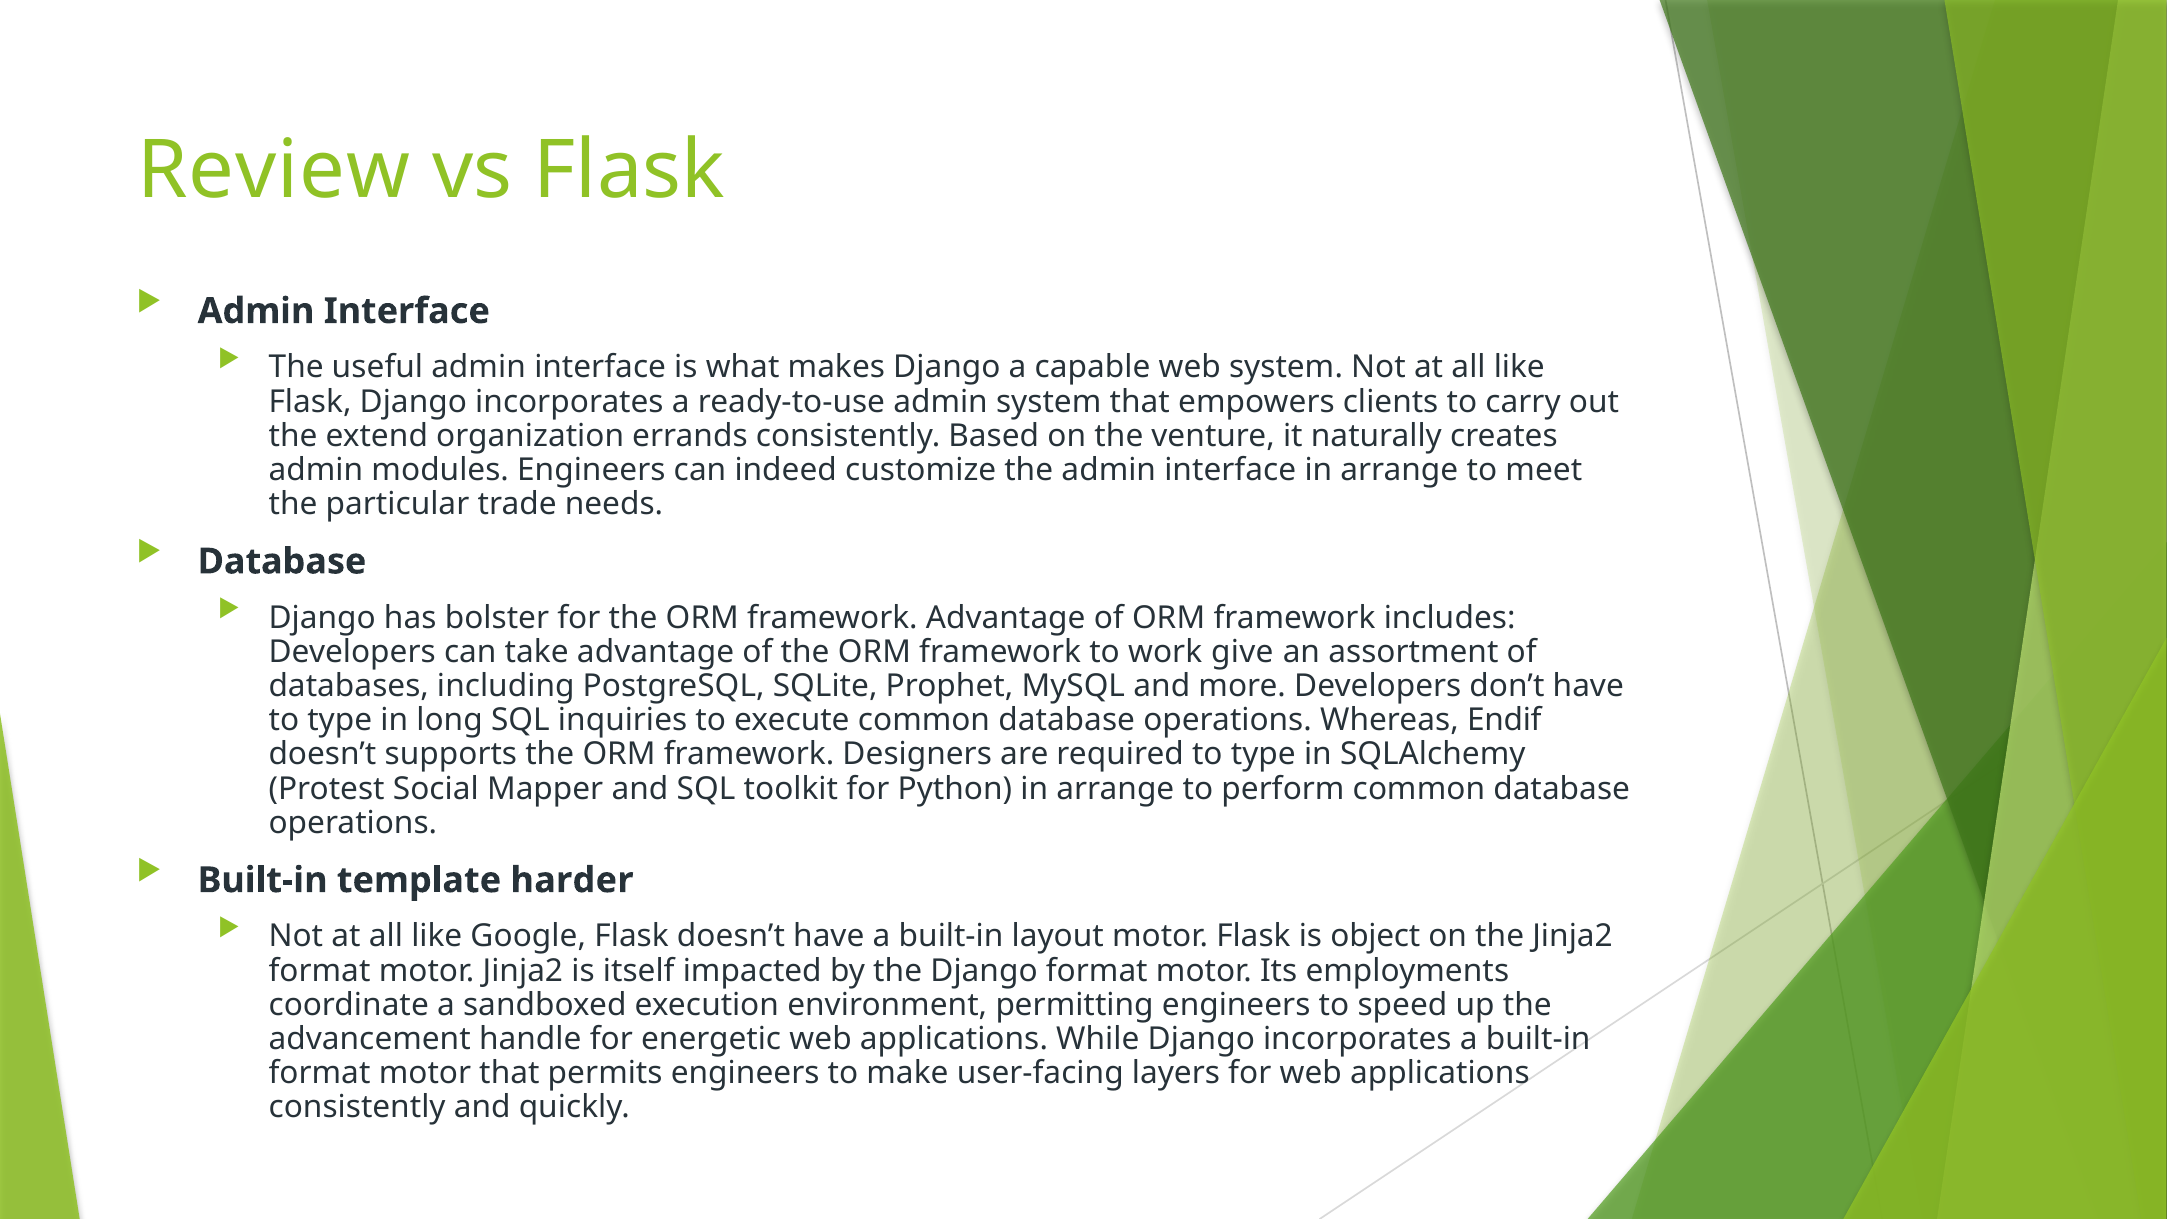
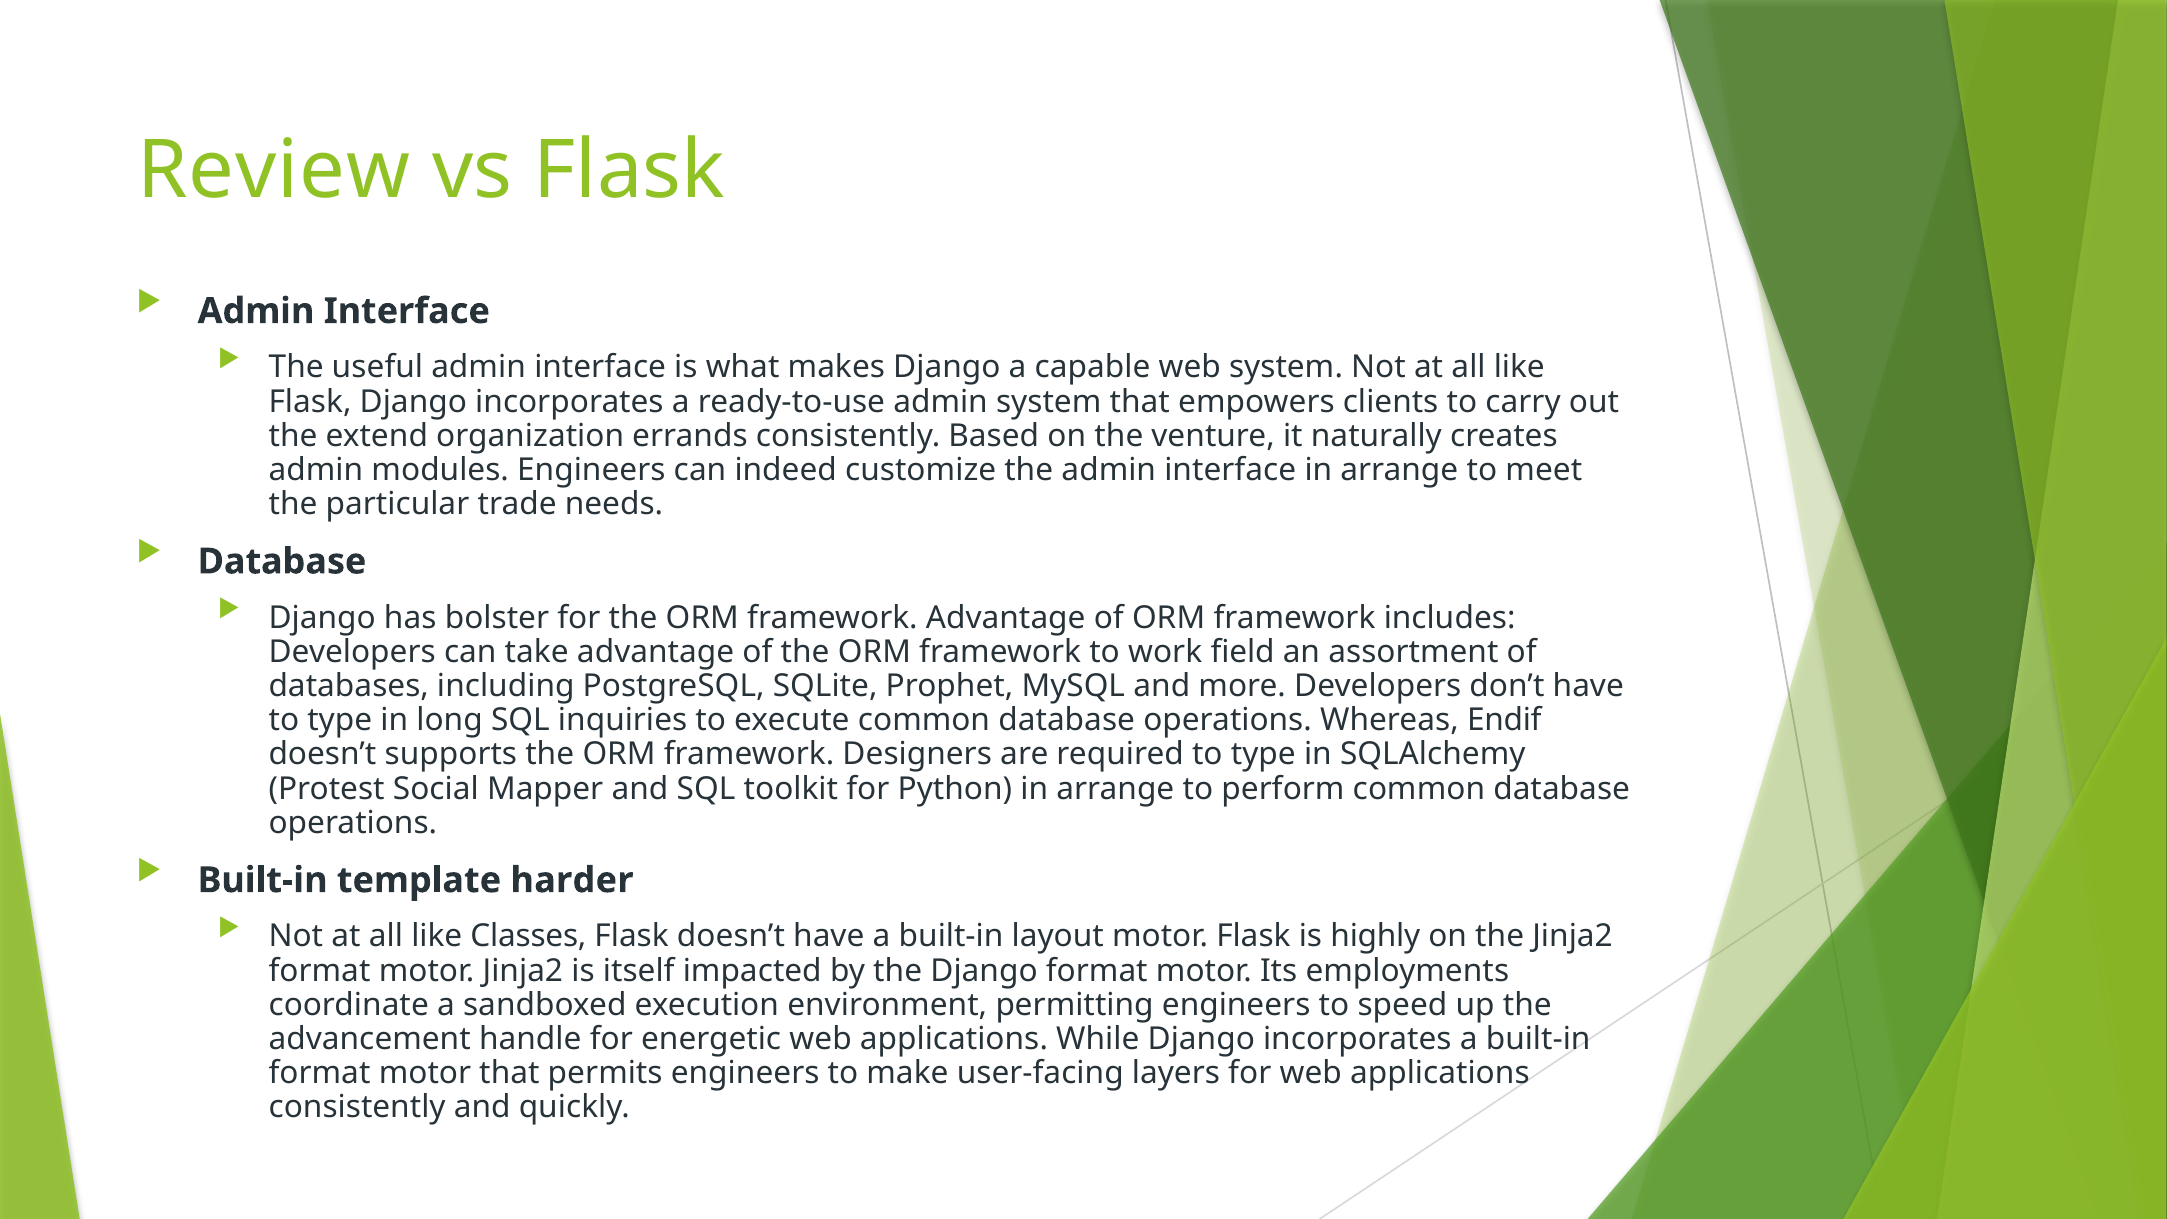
give: give -> field
Google: Google -> Classes
object: object -> highly
